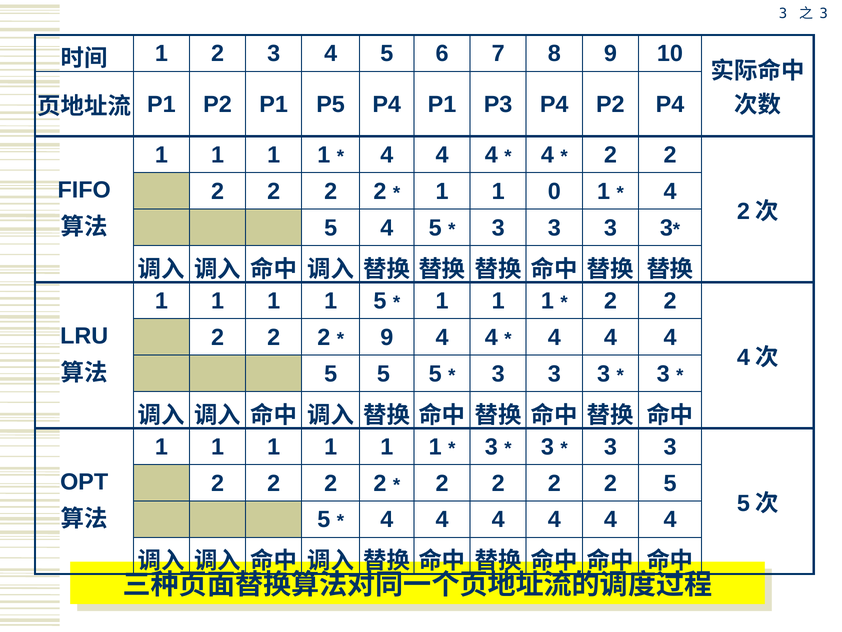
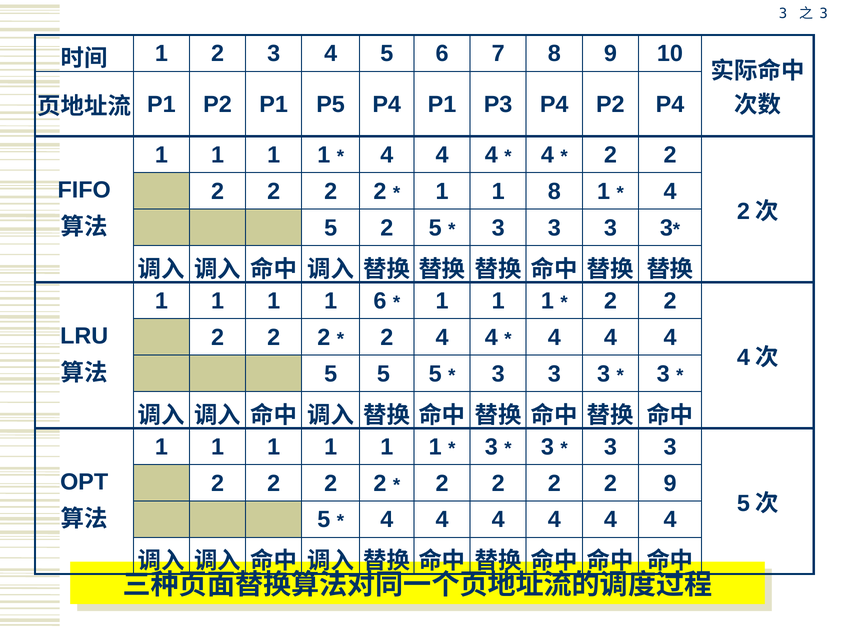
1 0: 0 -> 8
5 4: 4 -> 2
1 5: 5 -> 6
9 at (387, 337): 9 -> 2
2 5: 5 -> 9
